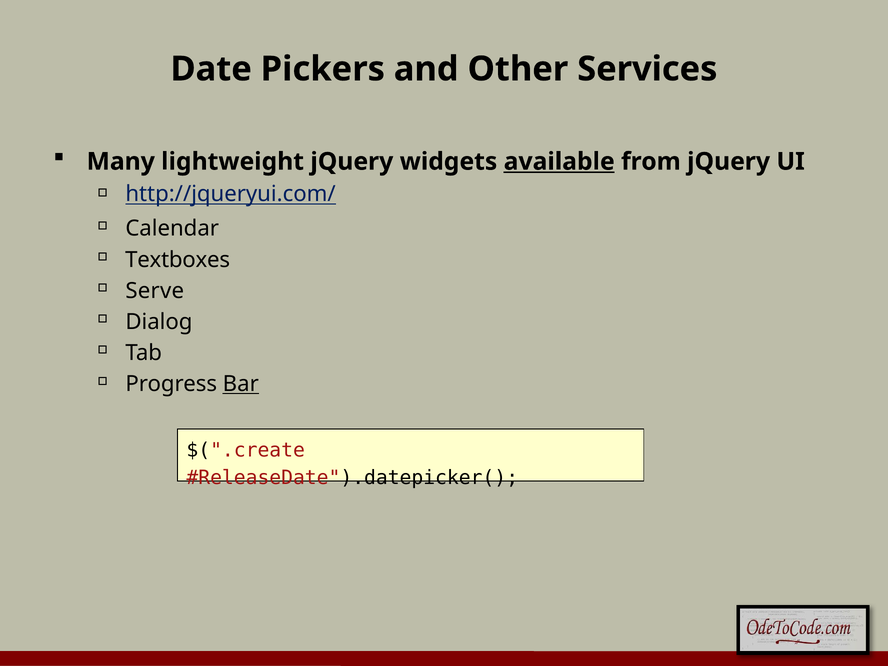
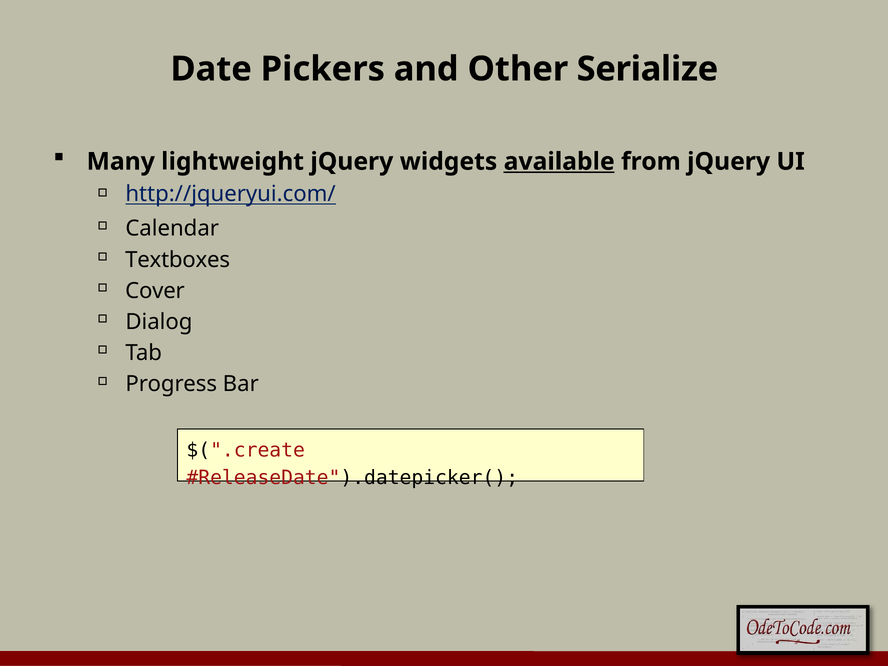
Services: Services -> Serialize
Serve: Serve -> Cover
Bar underline: present -> none
